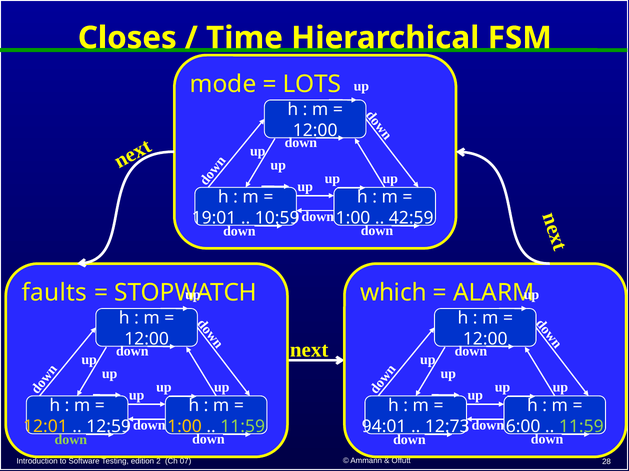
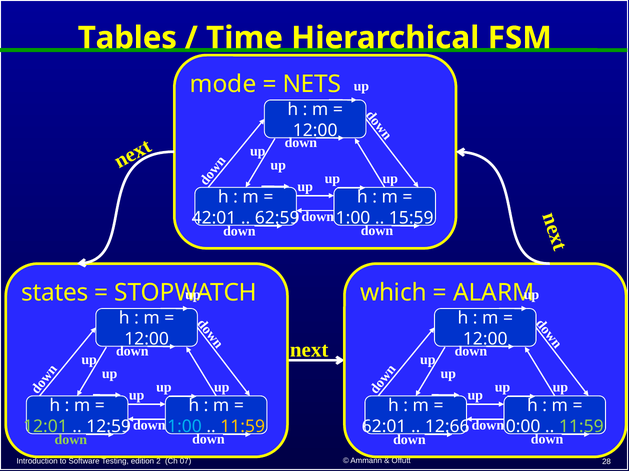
Closes: Closes -> Tables
LOTS: LOTS -> NETS
19:01: 19:01 -> 42:01
10:59: 10:59 -> 62:59
42:59: 42:59 -> 15:59
faults: faults -> states
12:01 colour: yellow -> light green
1:00 at (185, 427) colour: yellow -> light blue
11:59 at (243, 427) colour: light green -> yellow
94:01: 94:01 -> 62:01
12:73: 12:73 -> 12:66
6:00: 6:00 -> 0:00
